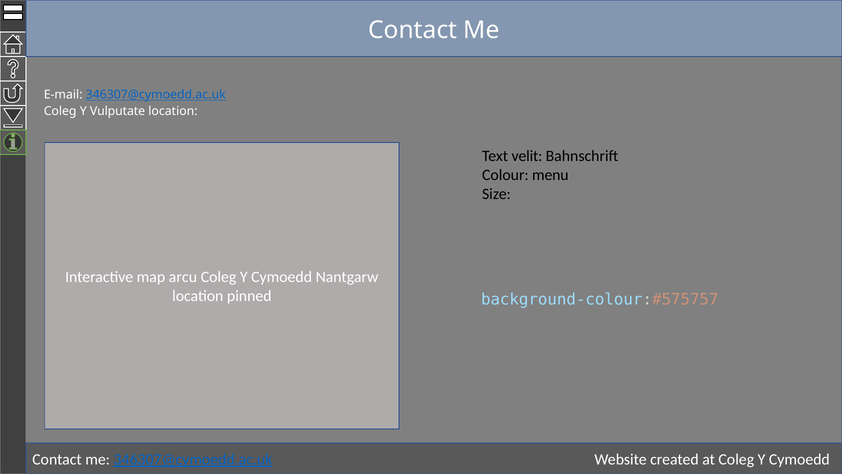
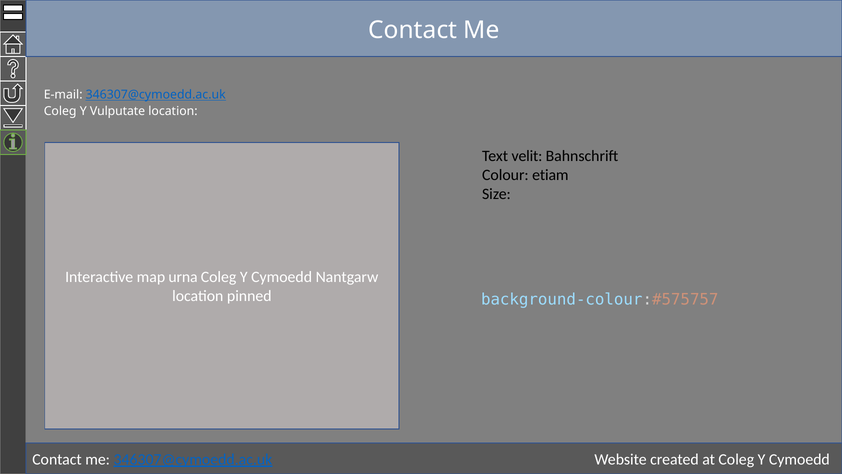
menu: menu -> etiam
arcu: arcu -> urna
